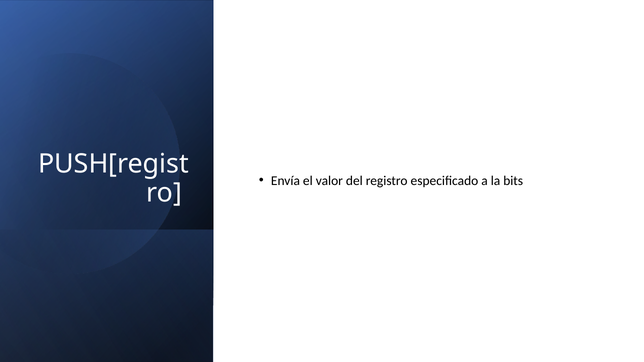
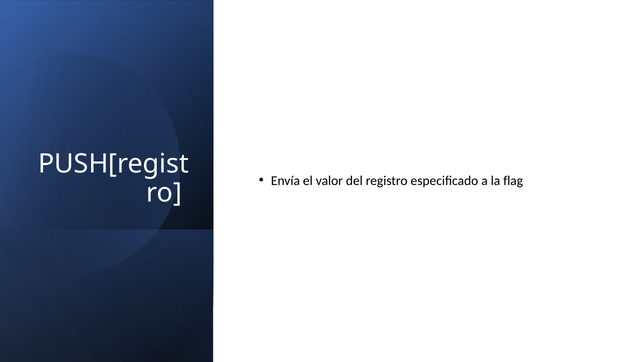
bits: bits -> flag
